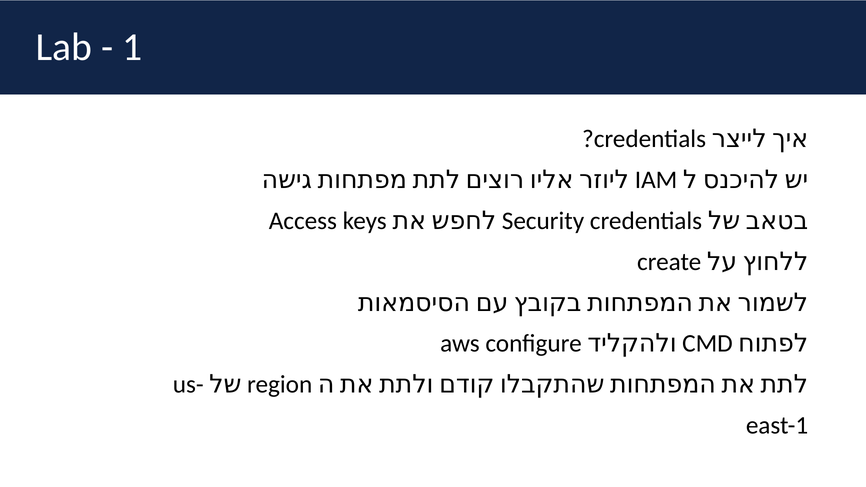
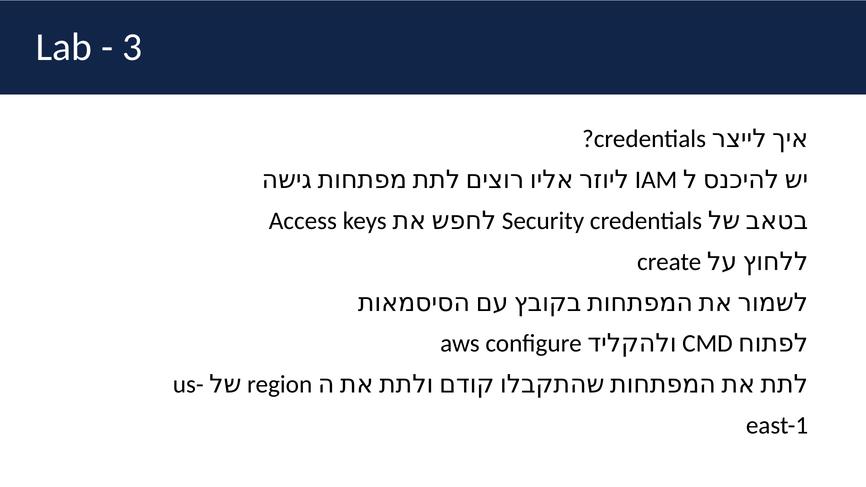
1: 1 -> 3
